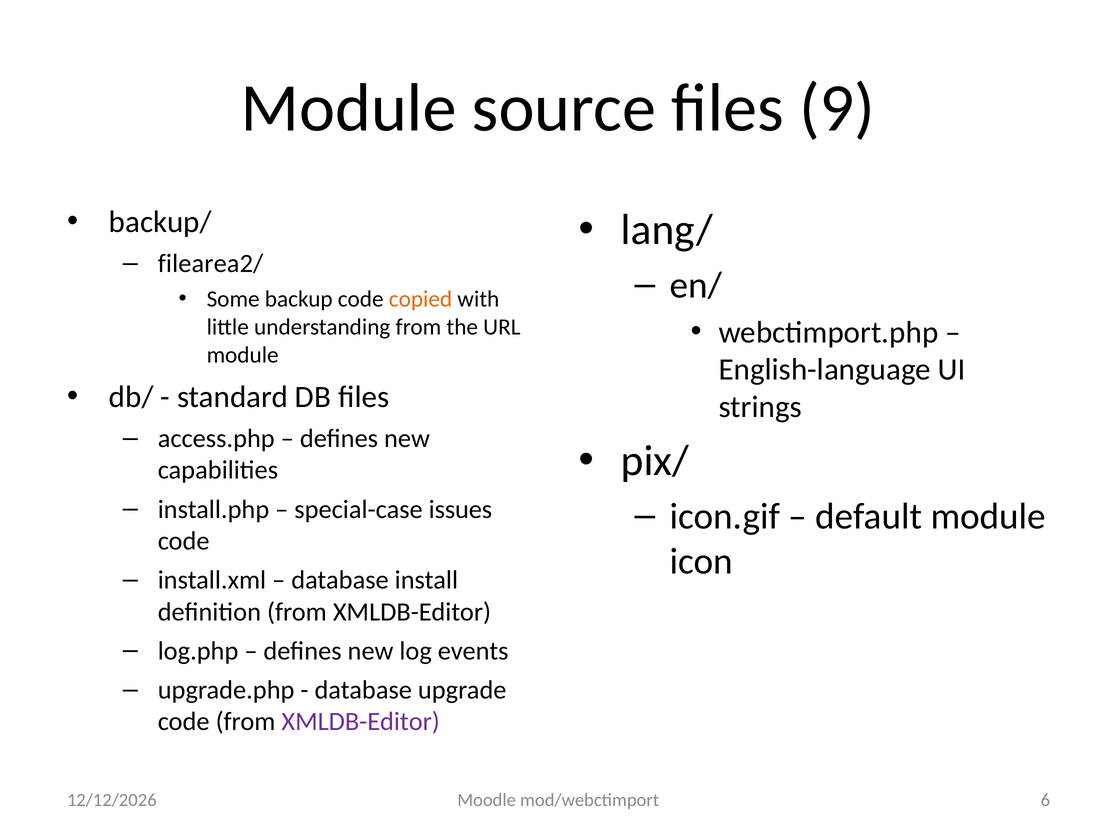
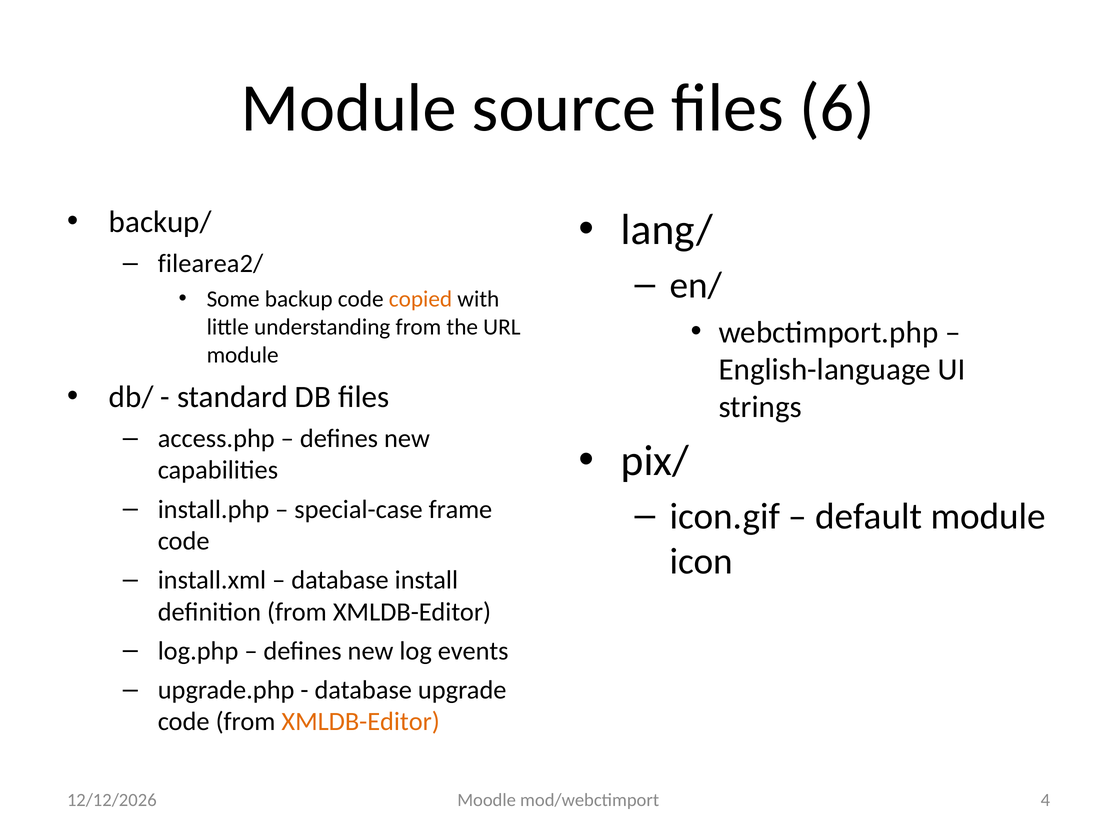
9: 9 -> 6
issues: issues -> frame
XMLDB-Editor at (361, 721) colour: purple -> orange
6: 6 -> 4
